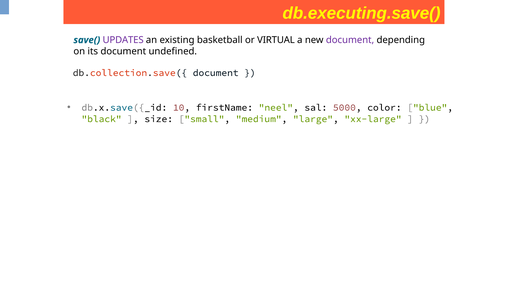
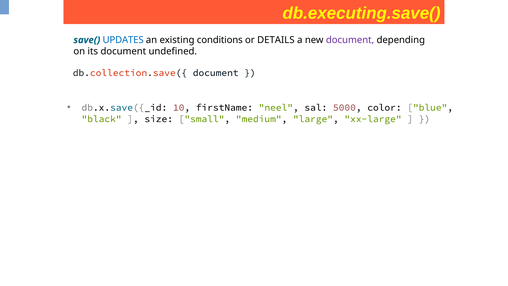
UPDATES colour: purple -> blue
basketball: basketball -> conditions
VIRTUAL: VIRTUAL -> DETAILS
